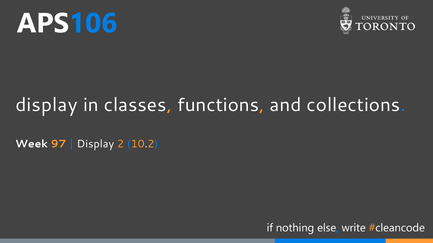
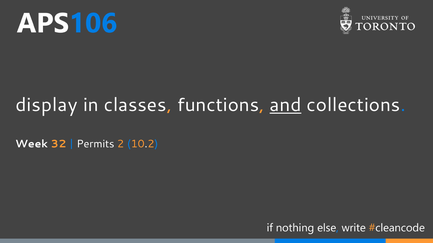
and underline: none -> present
97: 97 -> 32
Display at (95, 144): Display -> Permits
